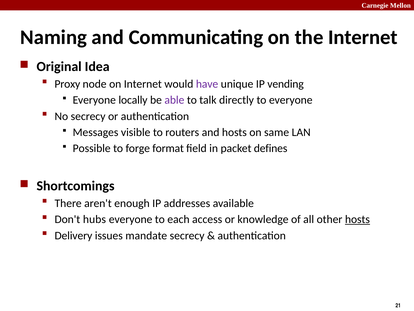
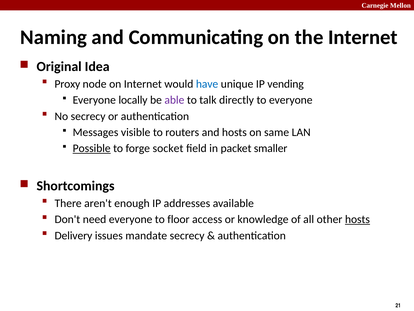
have colour: purple -> blue
Possible underline: none -> present
format: format -> socket
defines: defines -> smaller
hubs: hubs -> need
each: each -> floor
